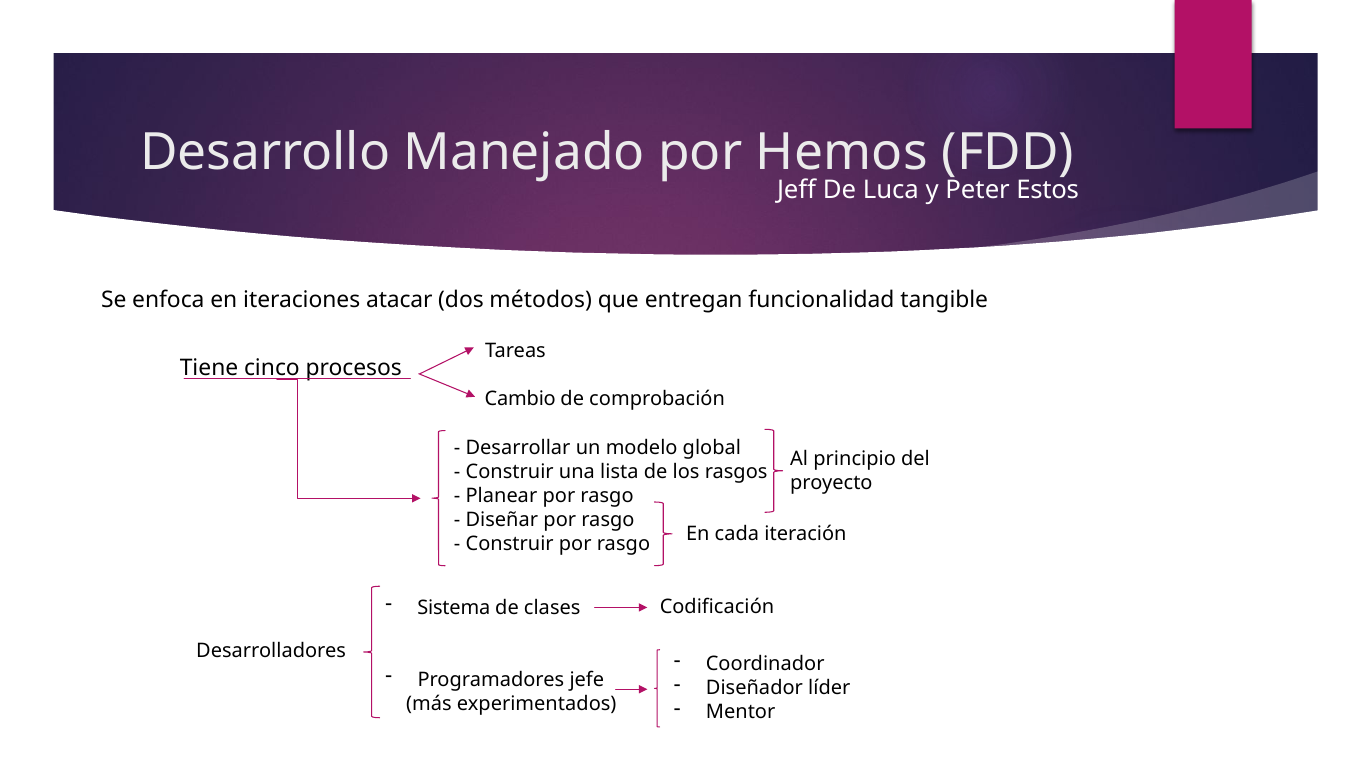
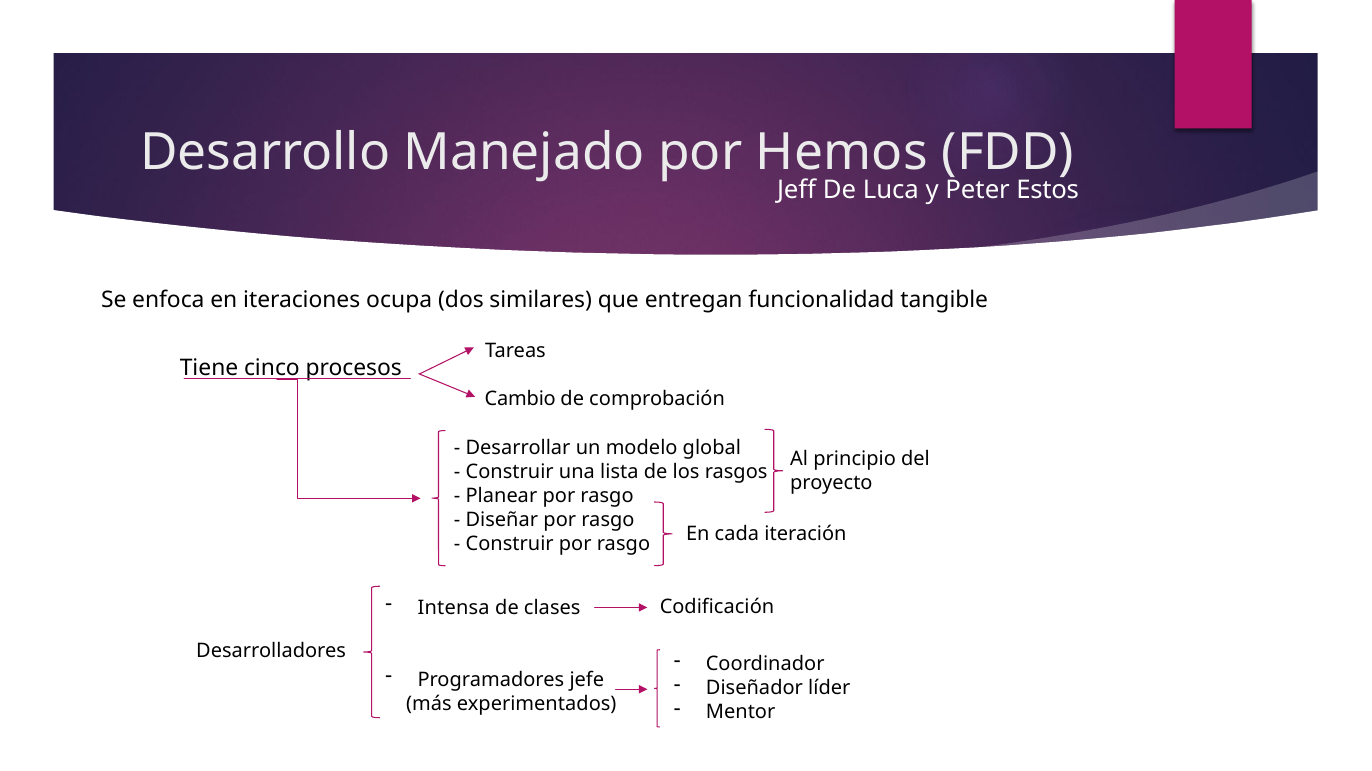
atacar: atacar -> ocupa
métodos: métodos -> similares
Sistema: Sistema -> Intensa
